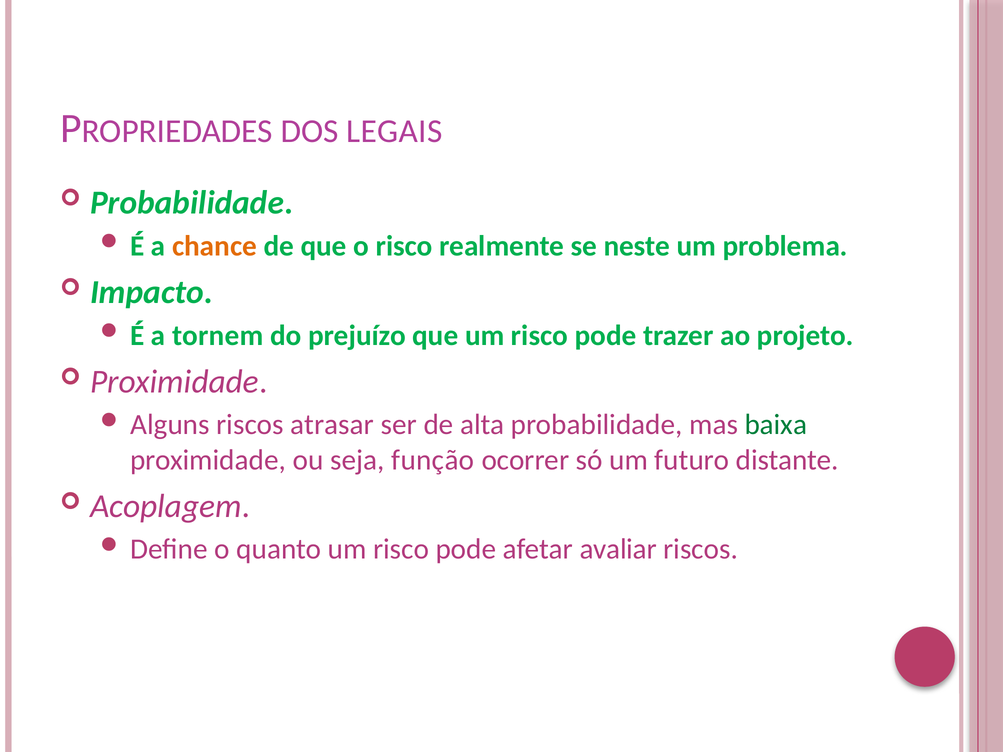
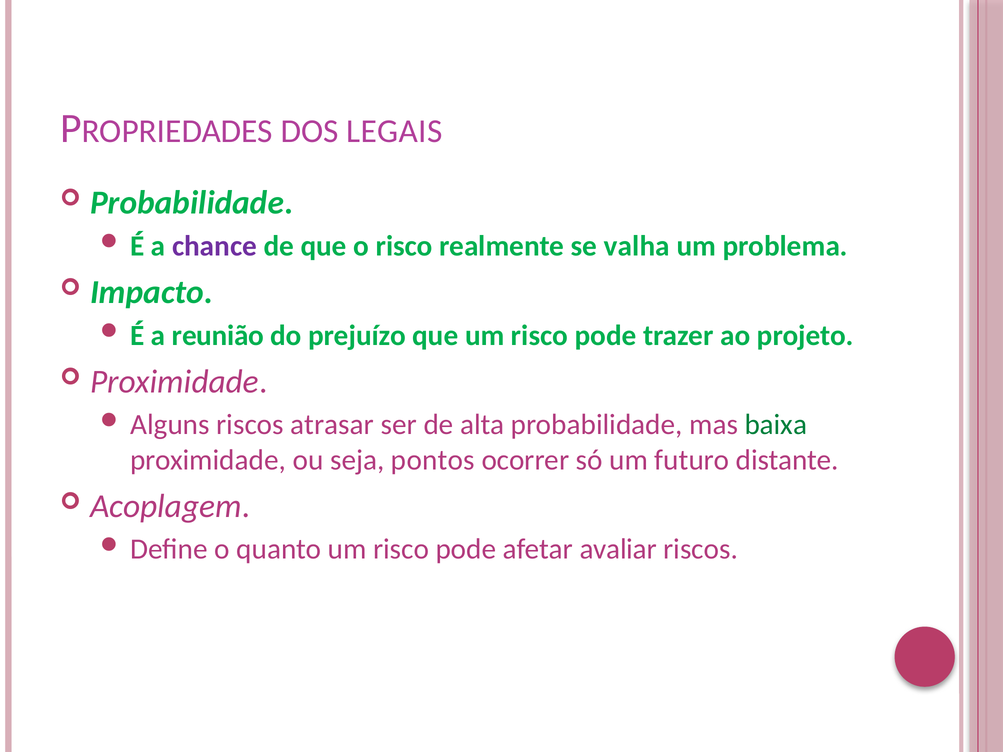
chance colour: orange -> purple
neste: neste -> valha
tornem: tornem -> reunião
função: função -> pontos
